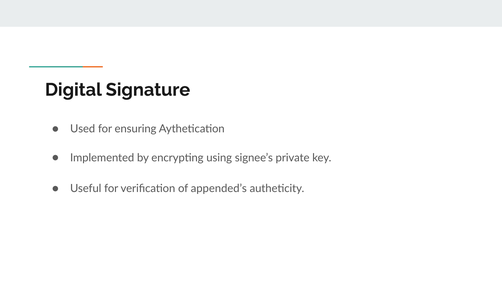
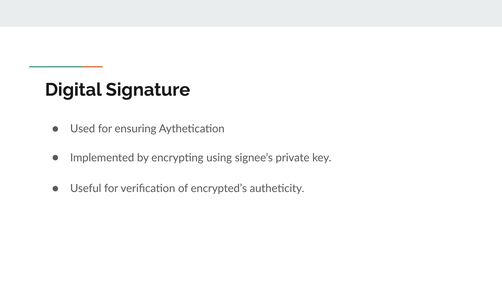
appended’s: appended’s -> encrypted’s
